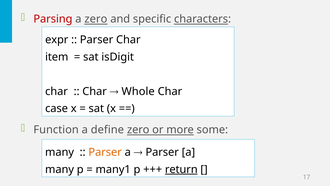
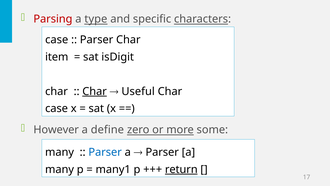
a zero: zero -> type
expr at (57, 40): expr -> case
Char at (95, 91) underline: none -> present
Whole: Whole -> Useful
Function: Function -> However
Parser at (105, 152) colour: orange -> blue
